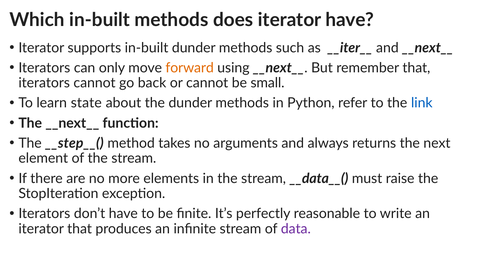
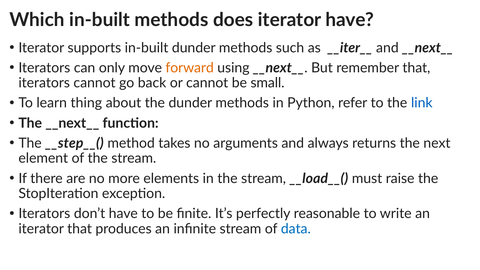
state: state -> thing
__data__(: __data__( -> __load__(
data colour: purple -> blue
